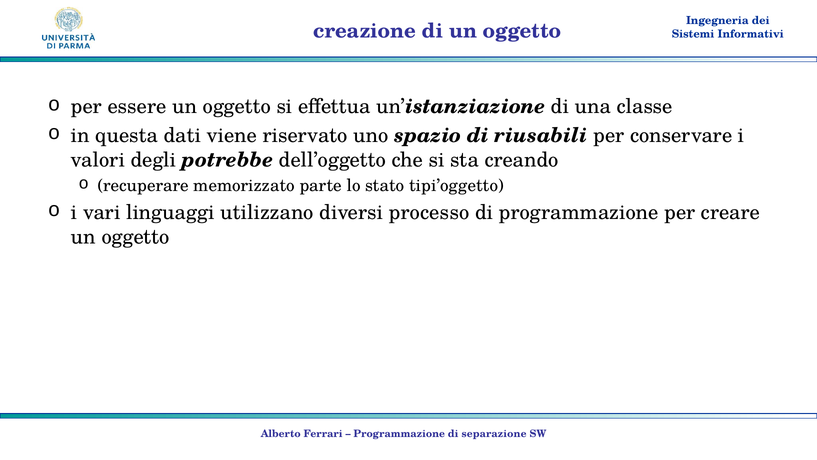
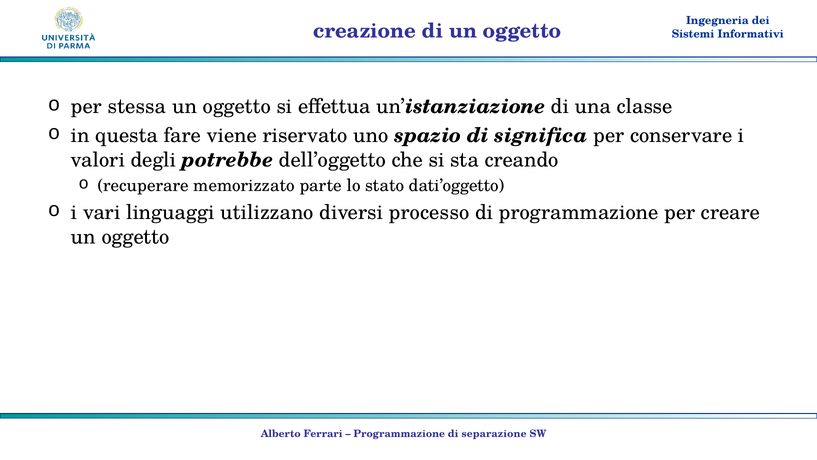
essere: essere -> stessa
dati: dati -> fare
riusabili: riusabili -> significa
tipi’oggetto: tipi’oggetto -> dati’oggetto
